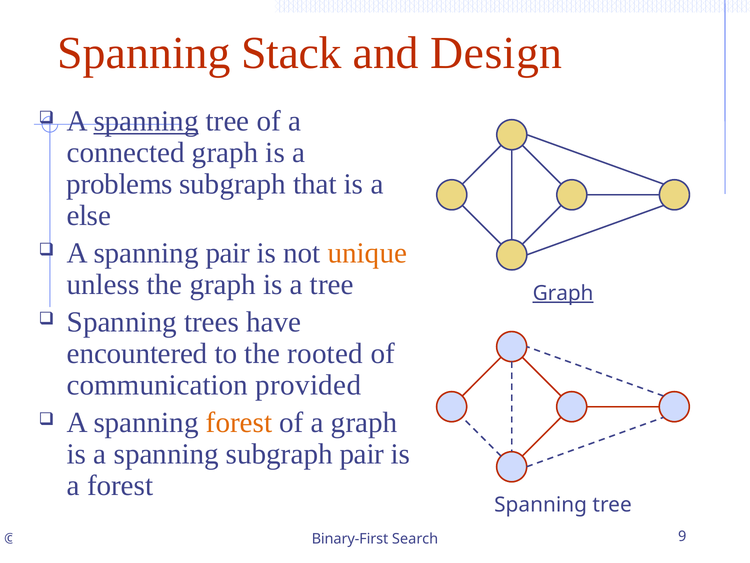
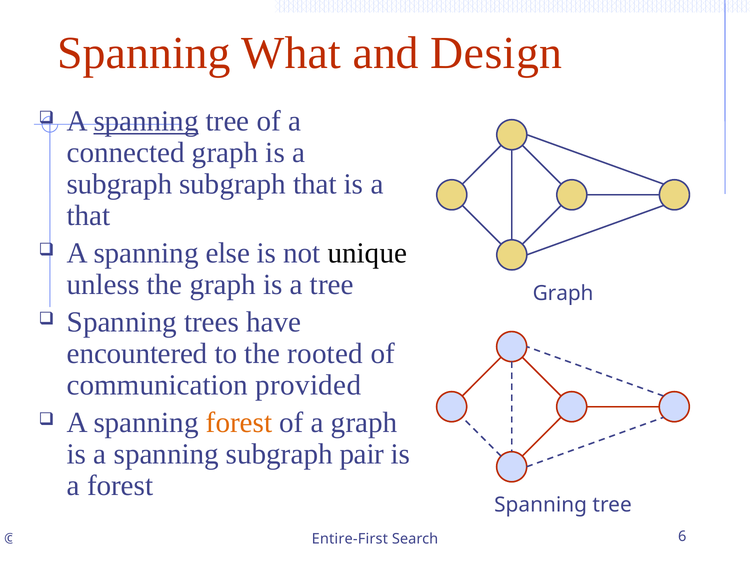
Stack: Stack -> What
problems at (120, 184): problems -> subgraph
else at (89, 216): else -> that
spanning pair: pair -> else
unique colour: orange -> black
Graph at (563, 293) underline: present -> none
Binary-First: Binary-First -> Entire-First
9: 9 -> 6
